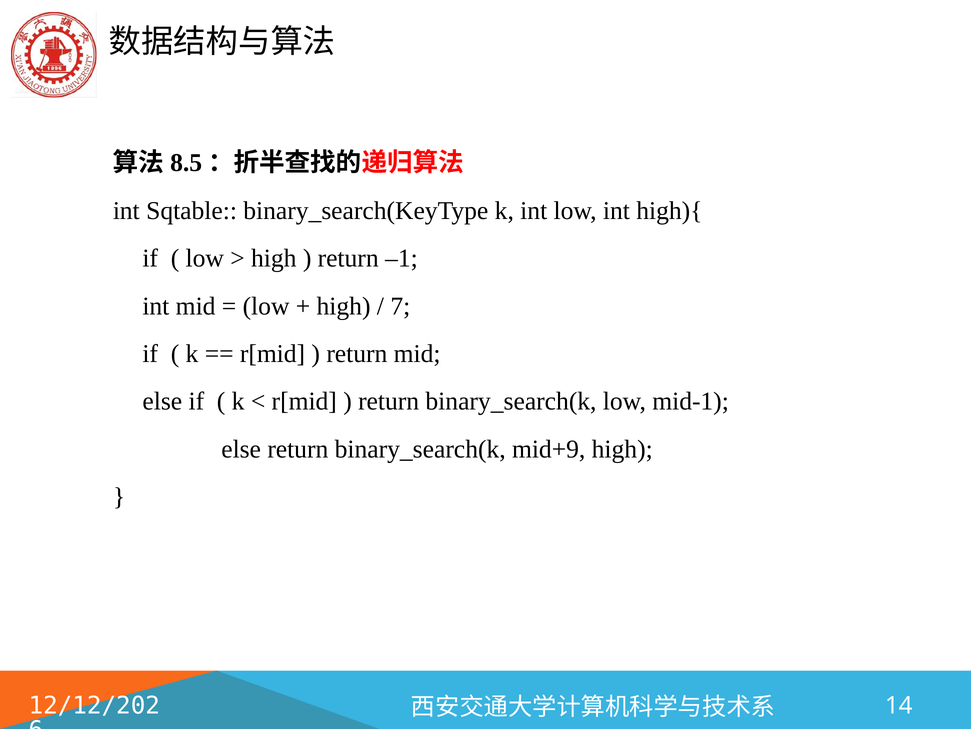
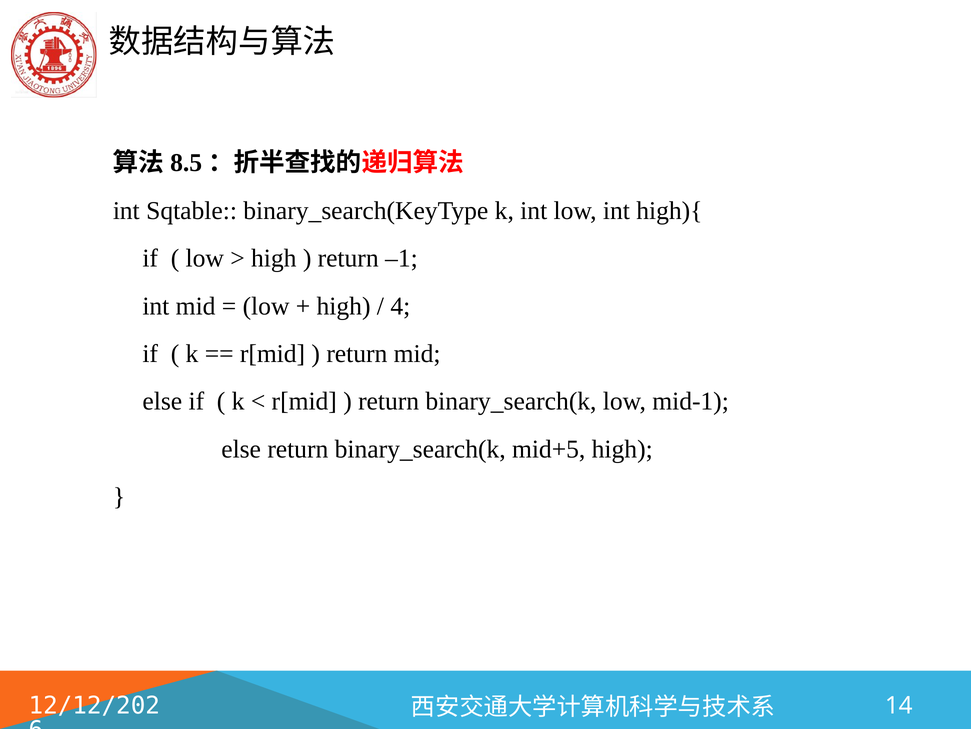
7: 7 -> 4
mid+9: mid+9 -> mid+5
